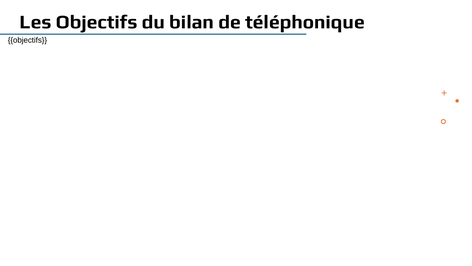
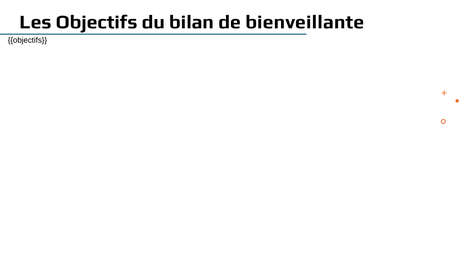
téléphonique: téléphonique -> bienveillante
